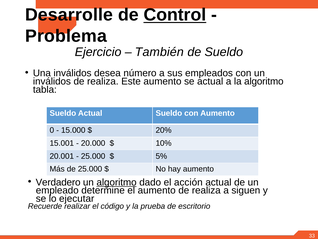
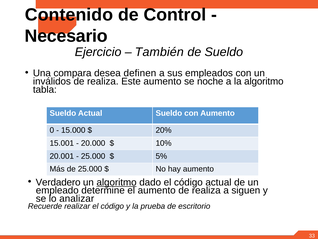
Desarrolle: Desarrolle -> Contenido
Control underline: present -> none
Problema: Problema -> Necesario
Una inválidos: inválidos -> compara
número: número -> definen
se actual: actual -> noche
dado el acción: acción -> código
ejecutar: ejecutar -> analizar
